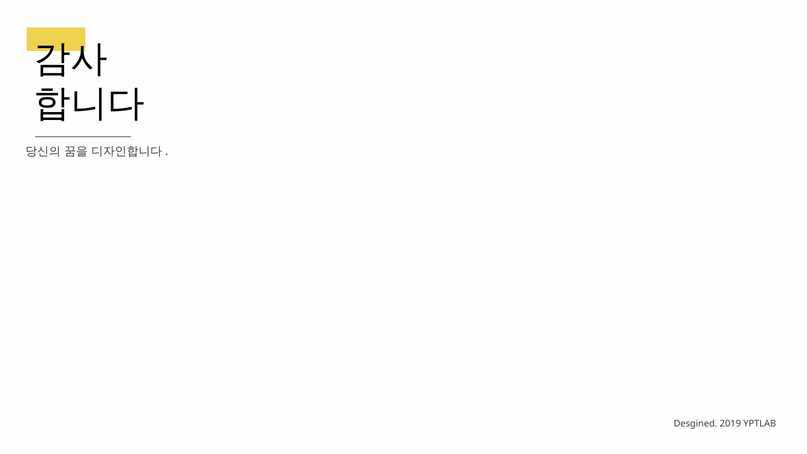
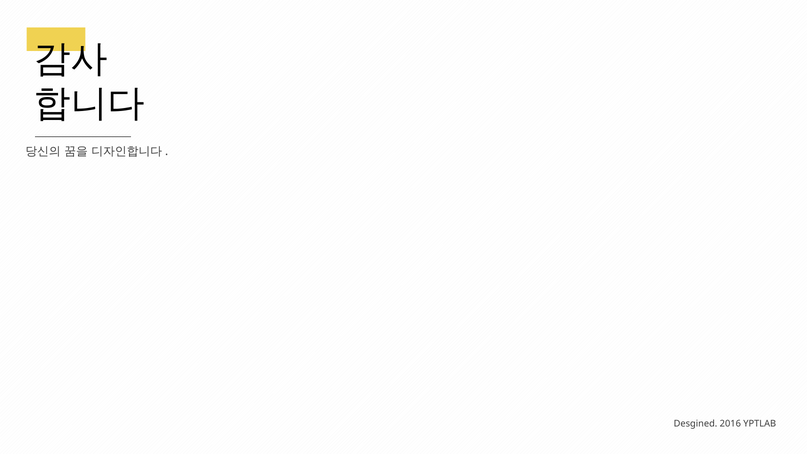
2019: 2019 -> 2016
